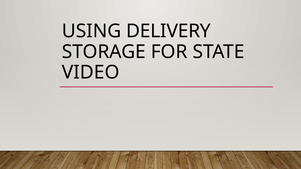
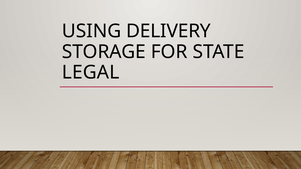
VIDEO: VIDEO -> LEGAL
